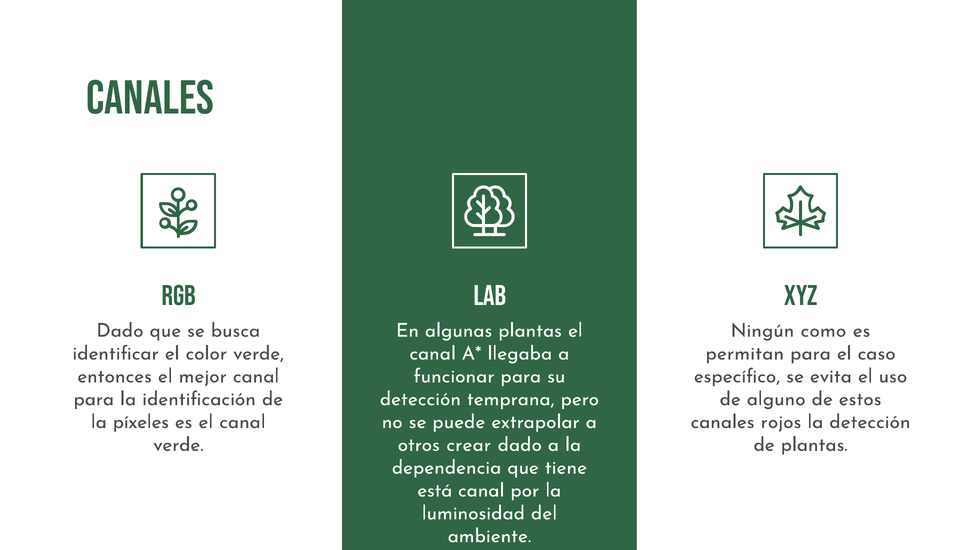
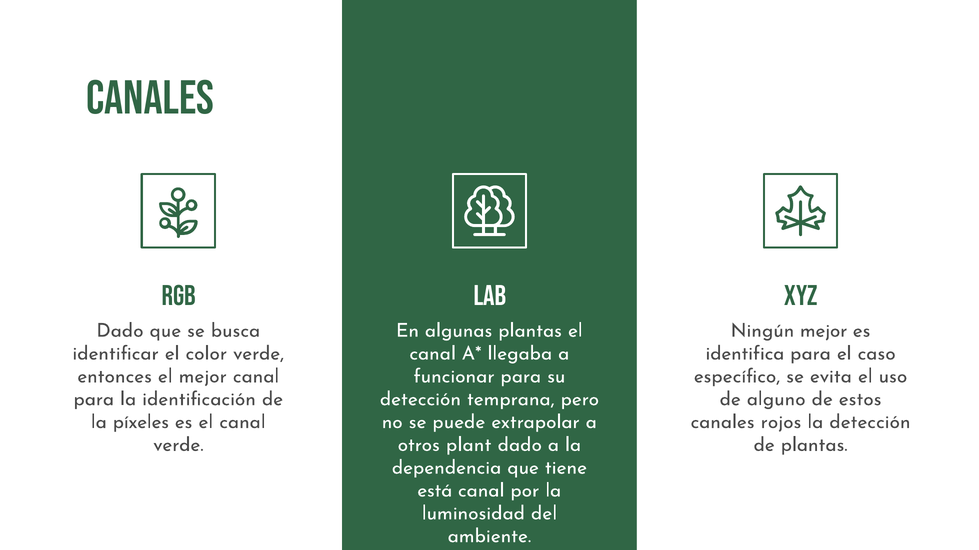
Ningún como: como -> mejor
permitan: permitan -> identifica
crear: crear -> plant
